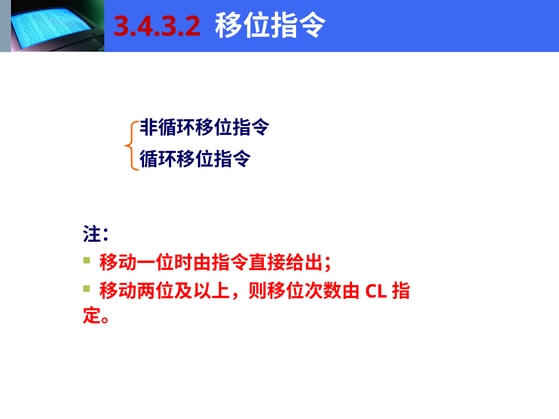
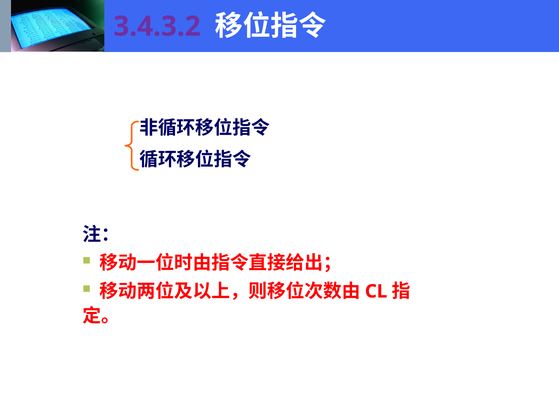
3.4.3.2 colour: red -> purple
